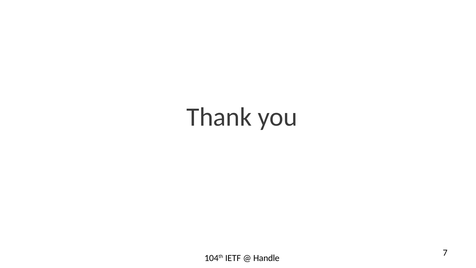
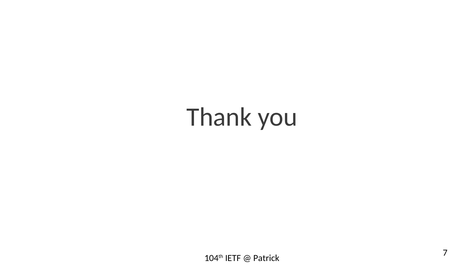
Handle: Handle -> Patrick
